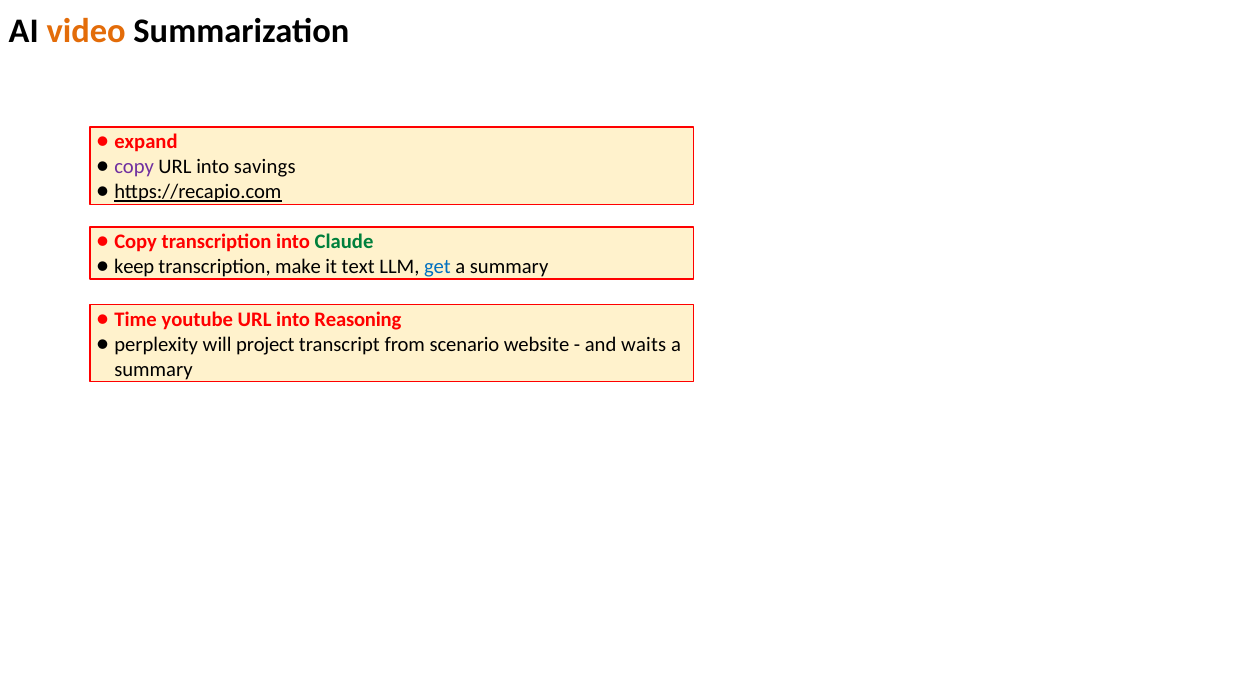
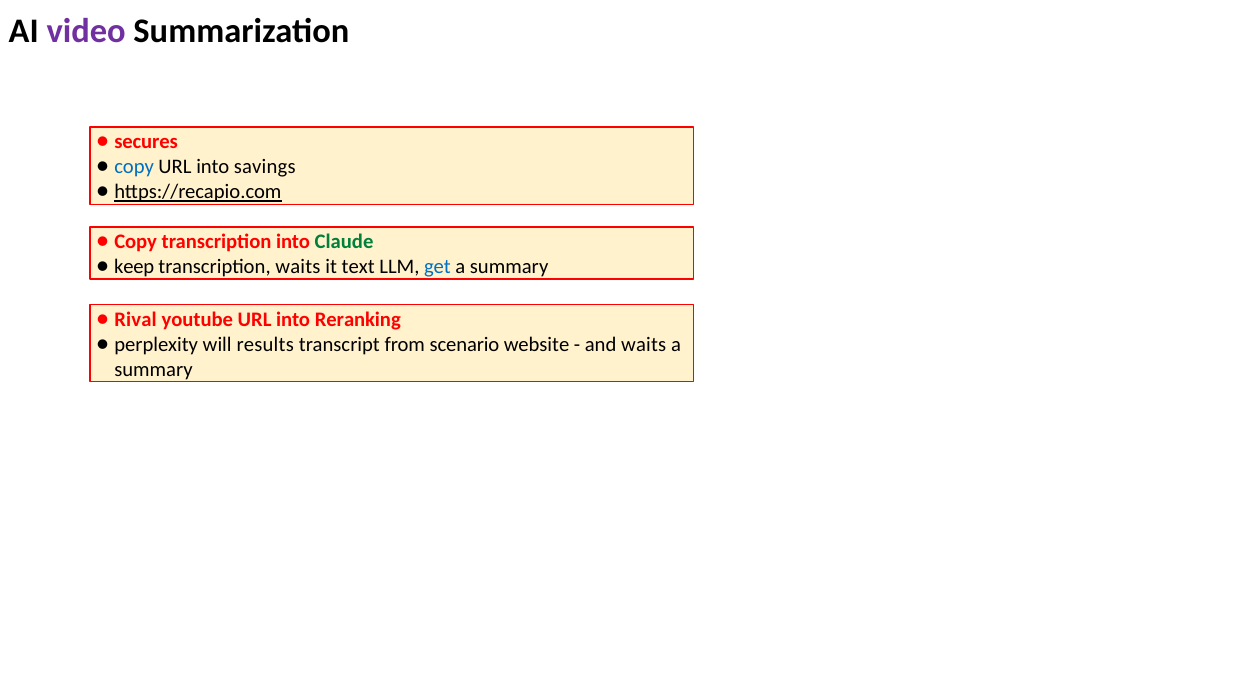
video colour: orange -> purple
expand: expand -> secures
copy at (134, 167) colour: purple -> blue
transcription make: make -> waits
Time: Time -> Rival
Reasoning: Reasoning -> Reranking
project: project -> results
